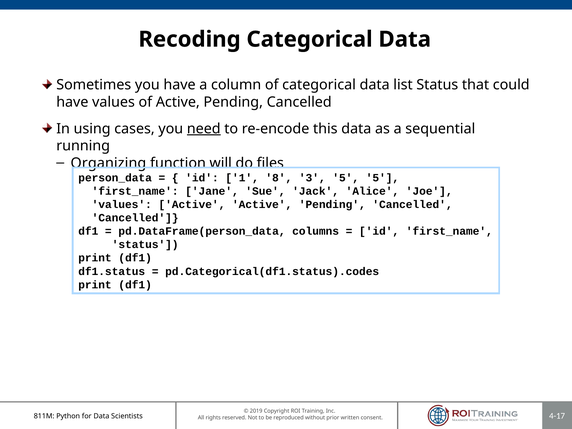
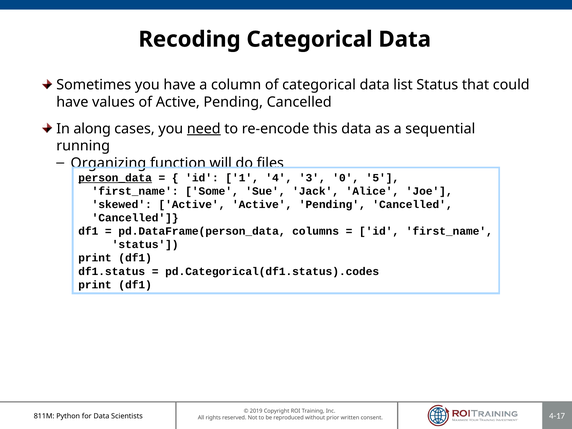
using: using -> along
person_data underline: none -> present
8: 8 -> 4
3 5: 5 -> 0
Jane: Jane -> Some
values at (122, 205): values -> skewed
